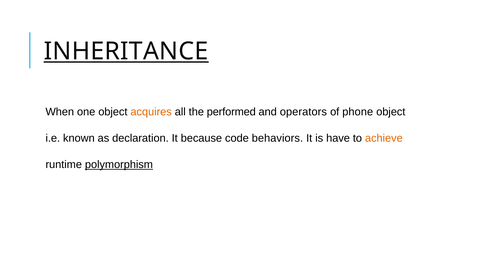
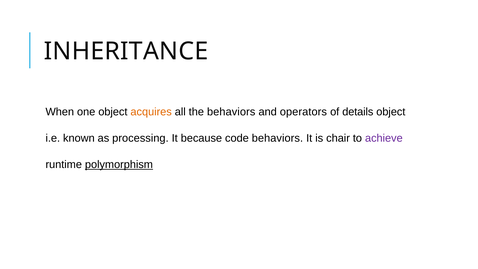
INHERITANCE underline: present -> none
the performed: performed -> behaviors
phone: phone -> details
declaration: declaration -> processing
have: have -> chair
achieve colour: orange -> purple
